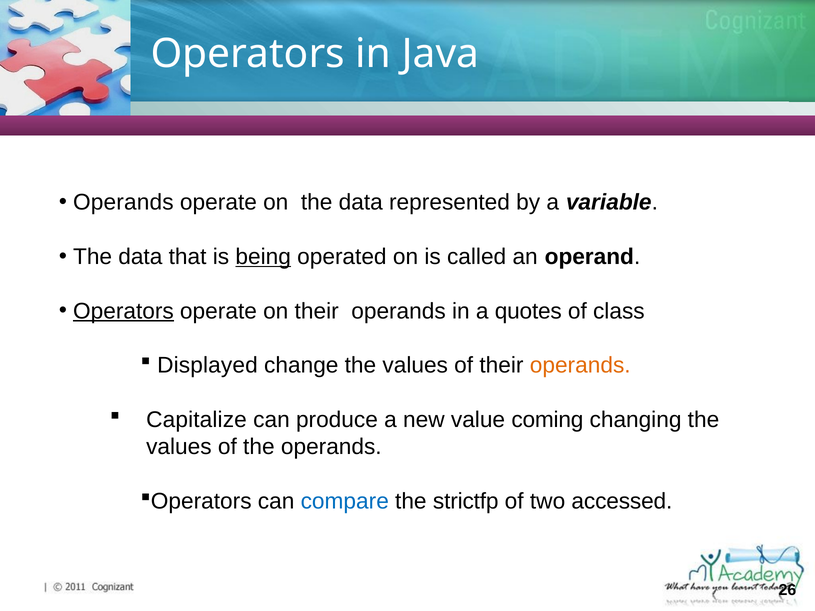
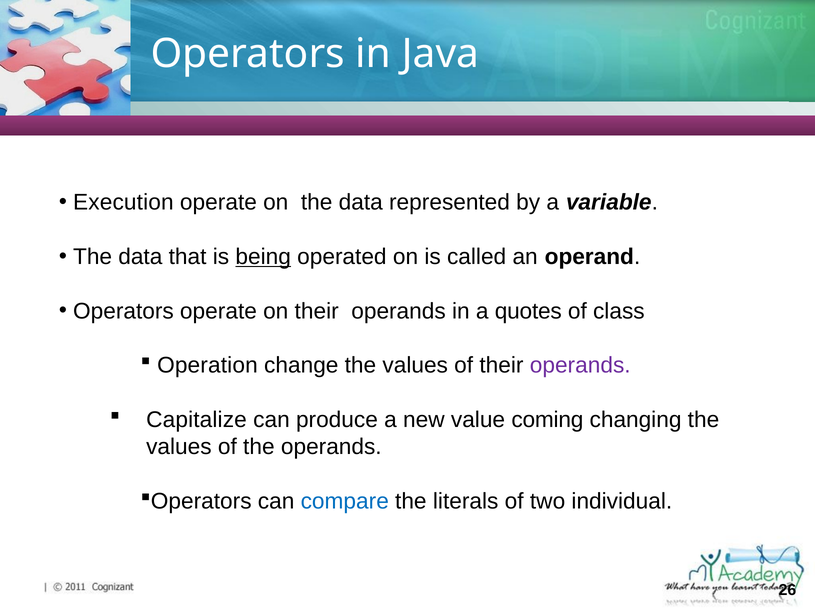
Operands at (123, 203): Operands -> Execution
Operators at (123, 311) underline: present -> none
Displayed: Displayed -> Operation
operands at (580, 366) colour: orange -> purple
strictfp: strictfp -> literals
accessed: accessed -> individual
